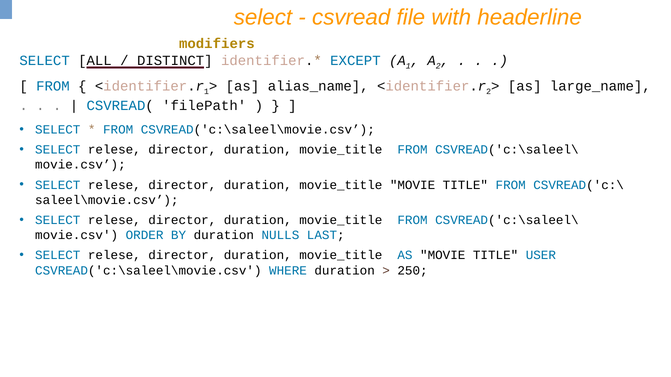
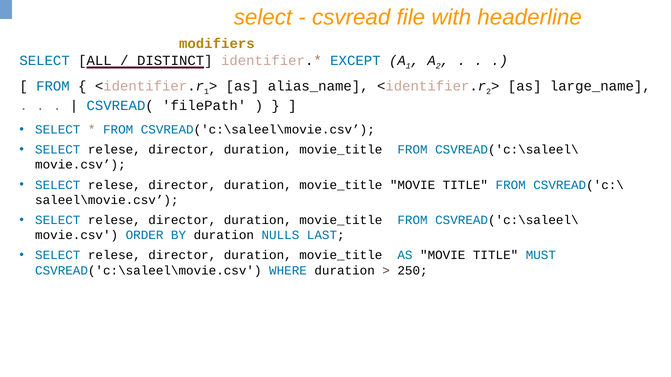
USER: USER -> MUST
